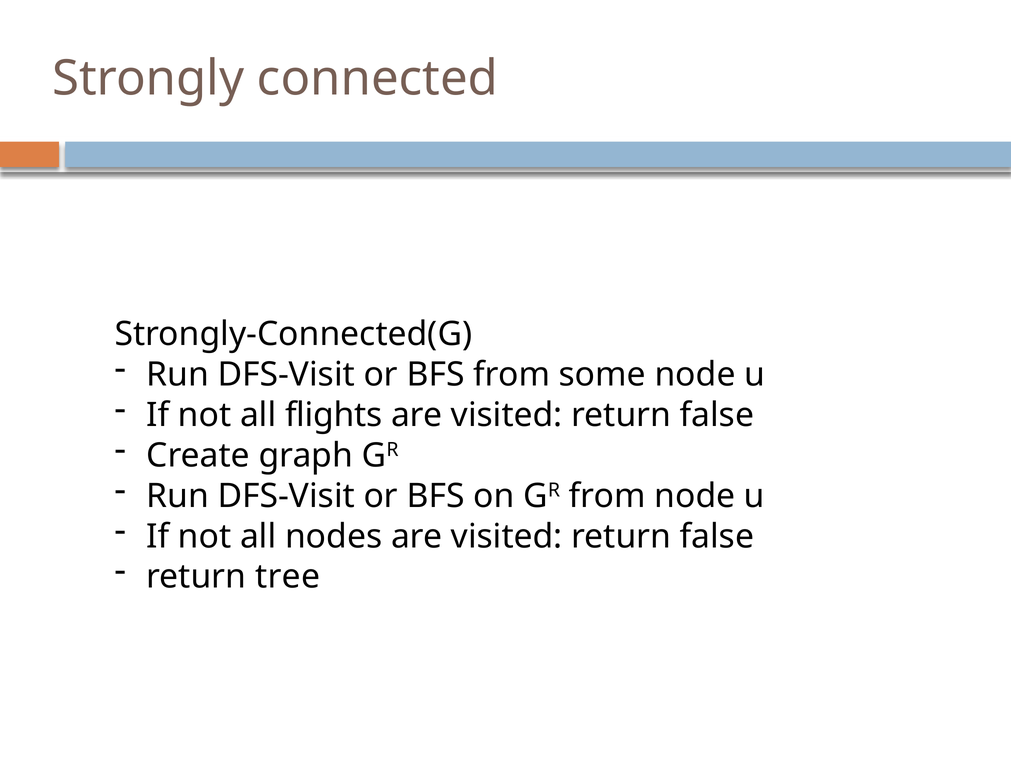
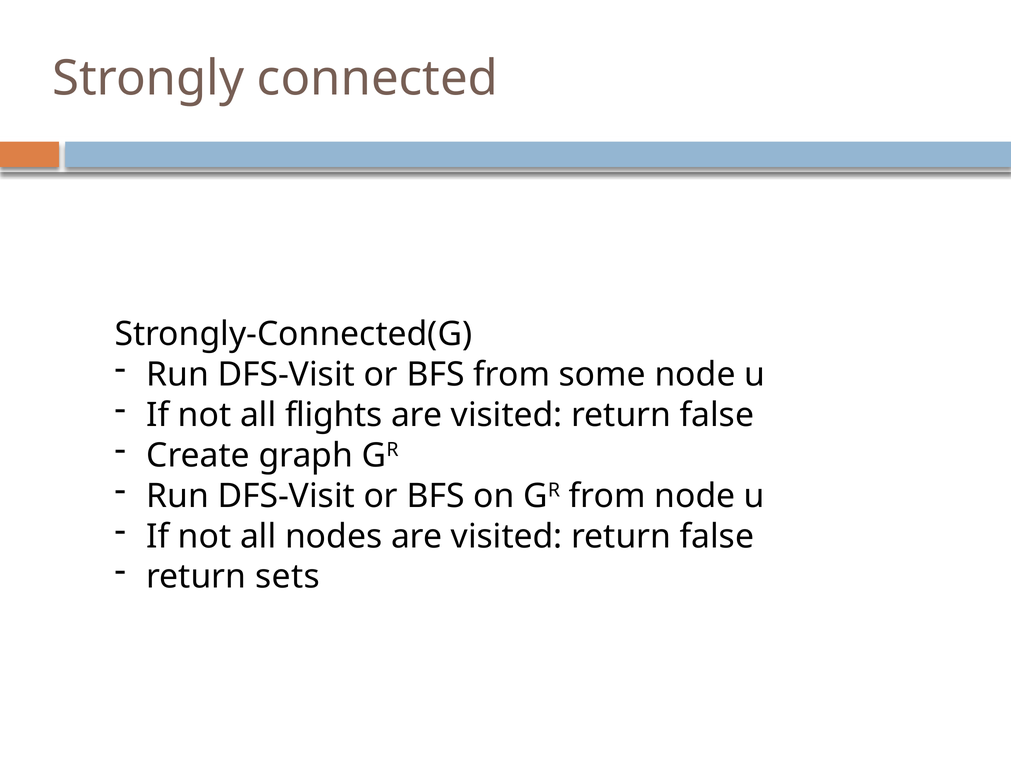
tree: tree -> sets
